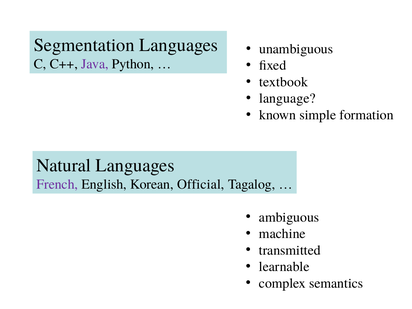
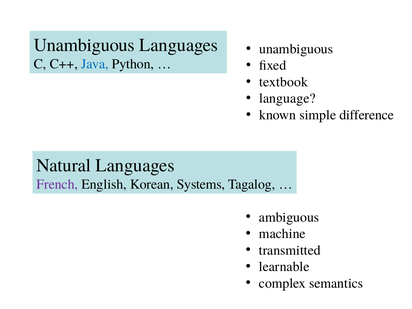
Segmentation at (84, 45): Segmentation -> Unambiguous
Java colour: purple -> blue
formation: formation -> difference
Official: Official -> Systems
